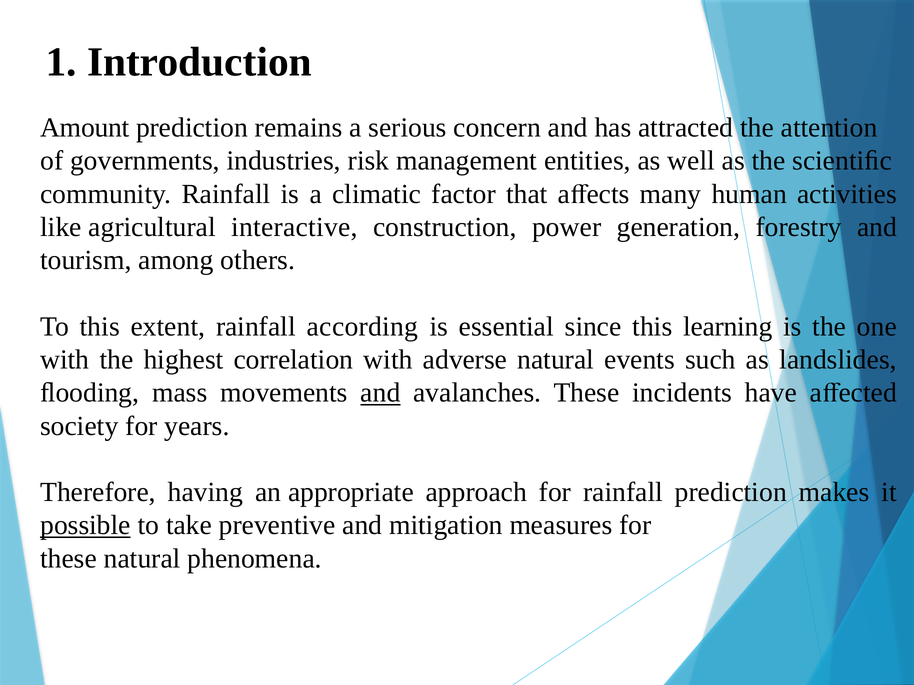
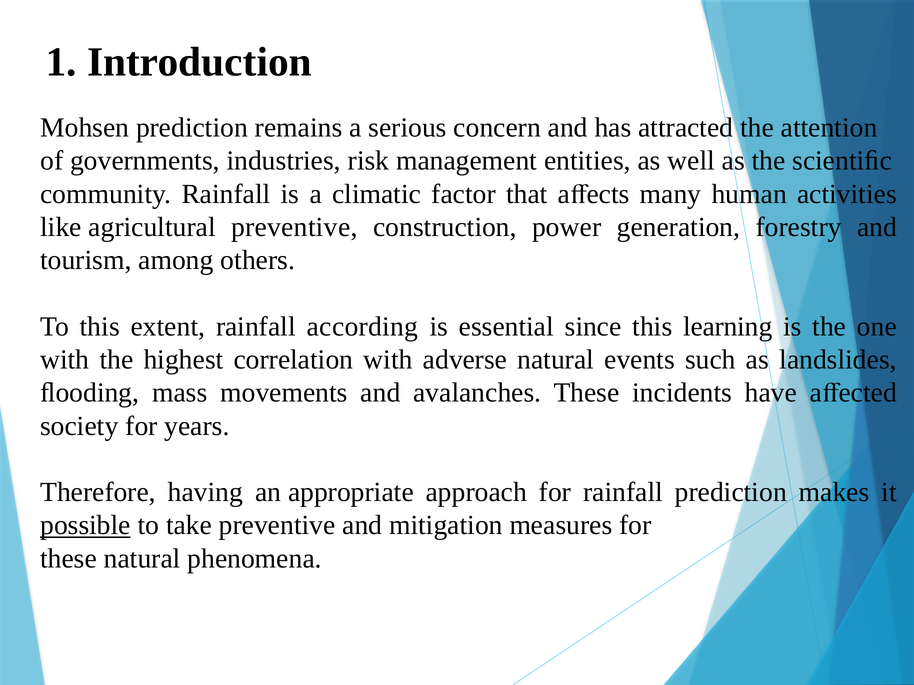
Amount: Amount -> Mohsen
agricultural interactive: interactive -> preventive
and at (380, 393) underline: present -> none
